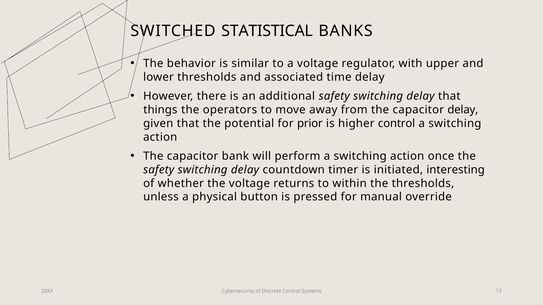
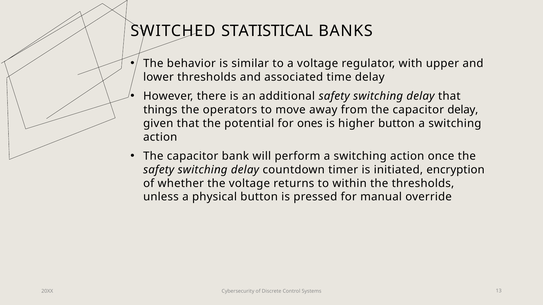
prior: prior -> ones
higher control: control -> button
interesting: interesting -> encryption
